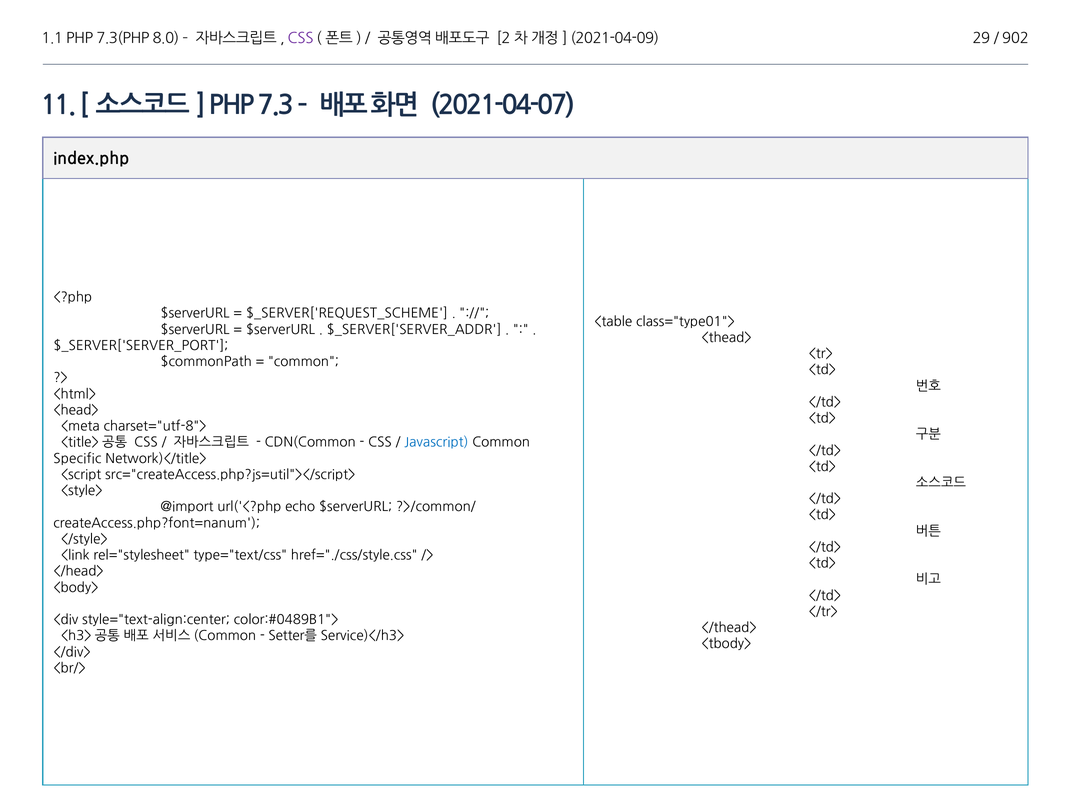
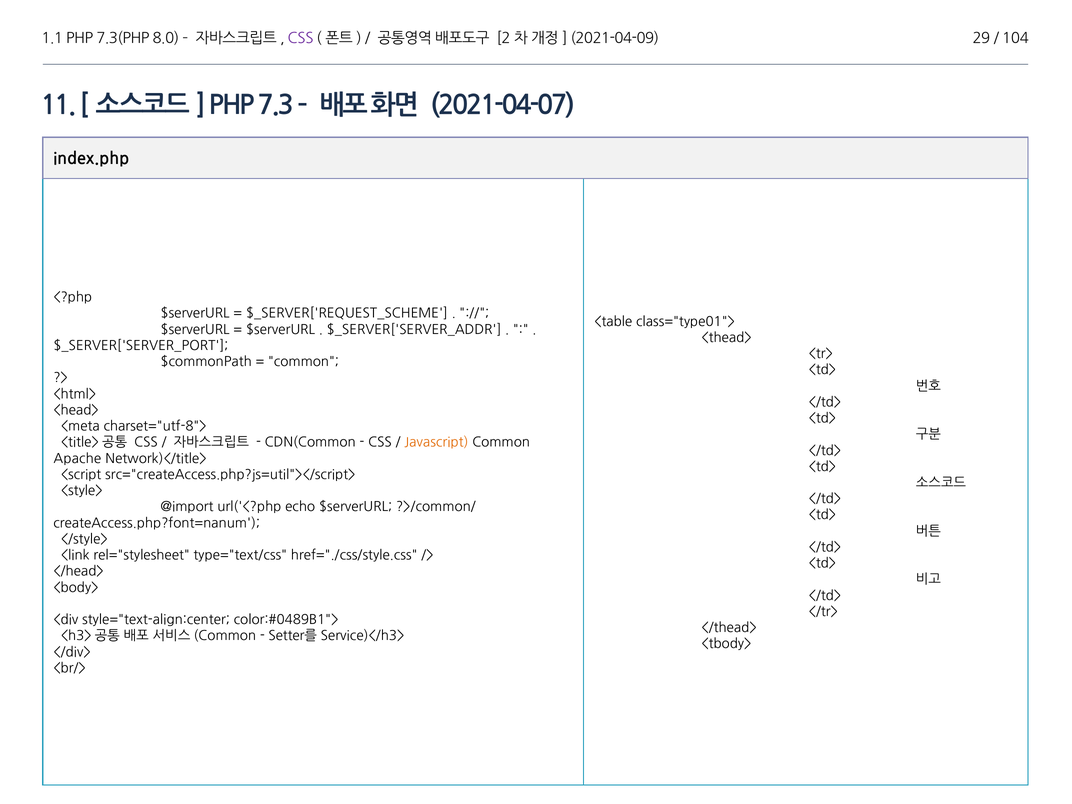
902: 902 -> 104
Javascript colour: blue -> orange
Specific: Specific -> Apache
